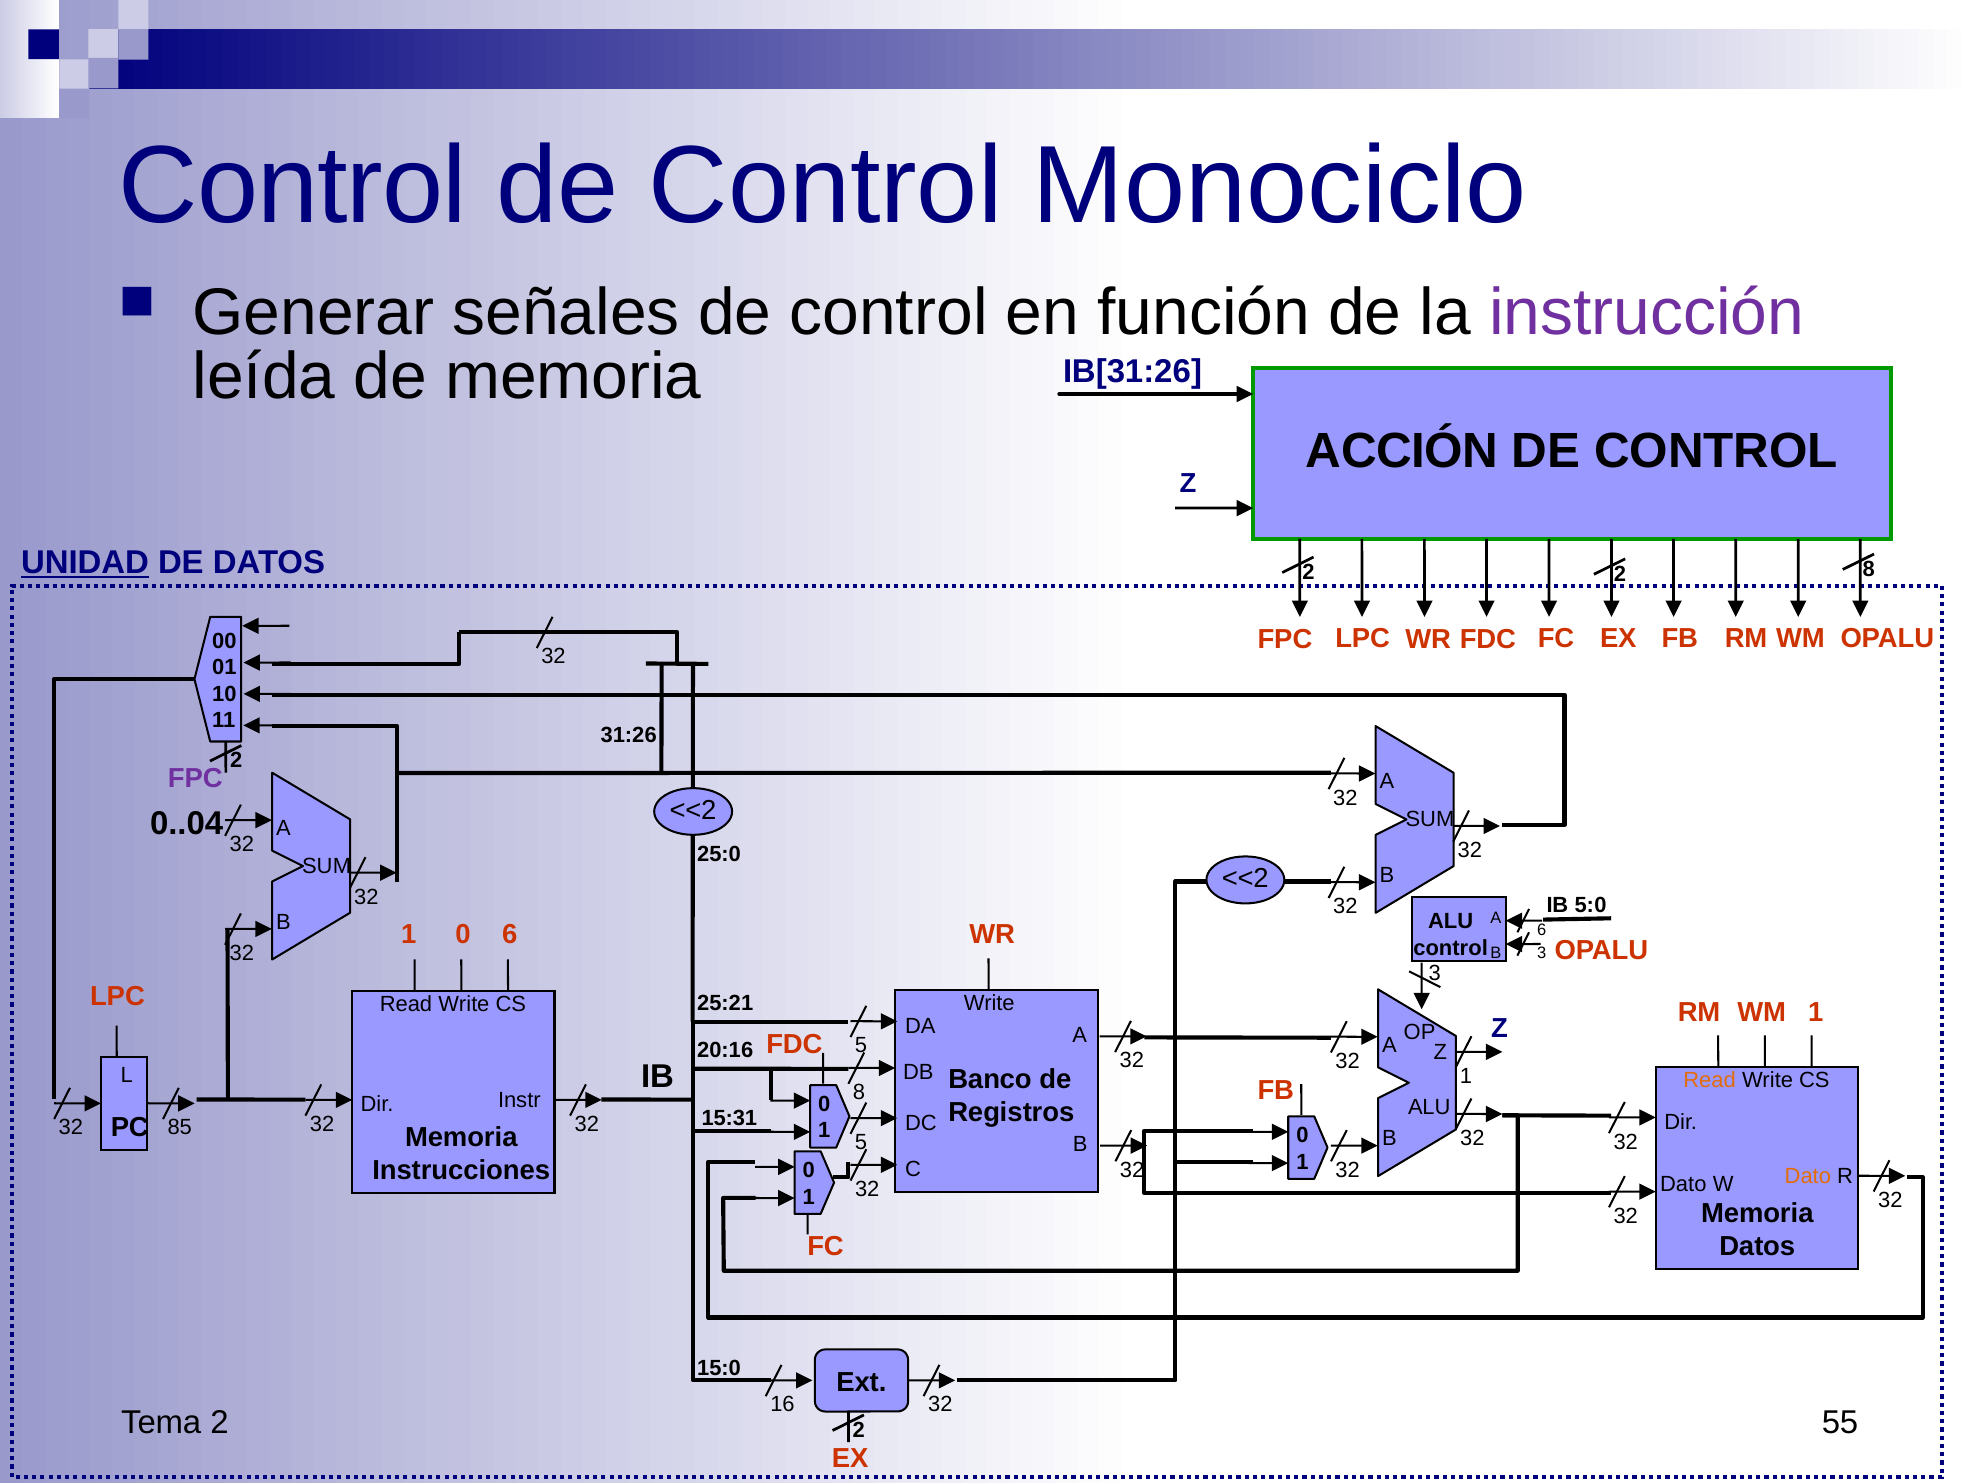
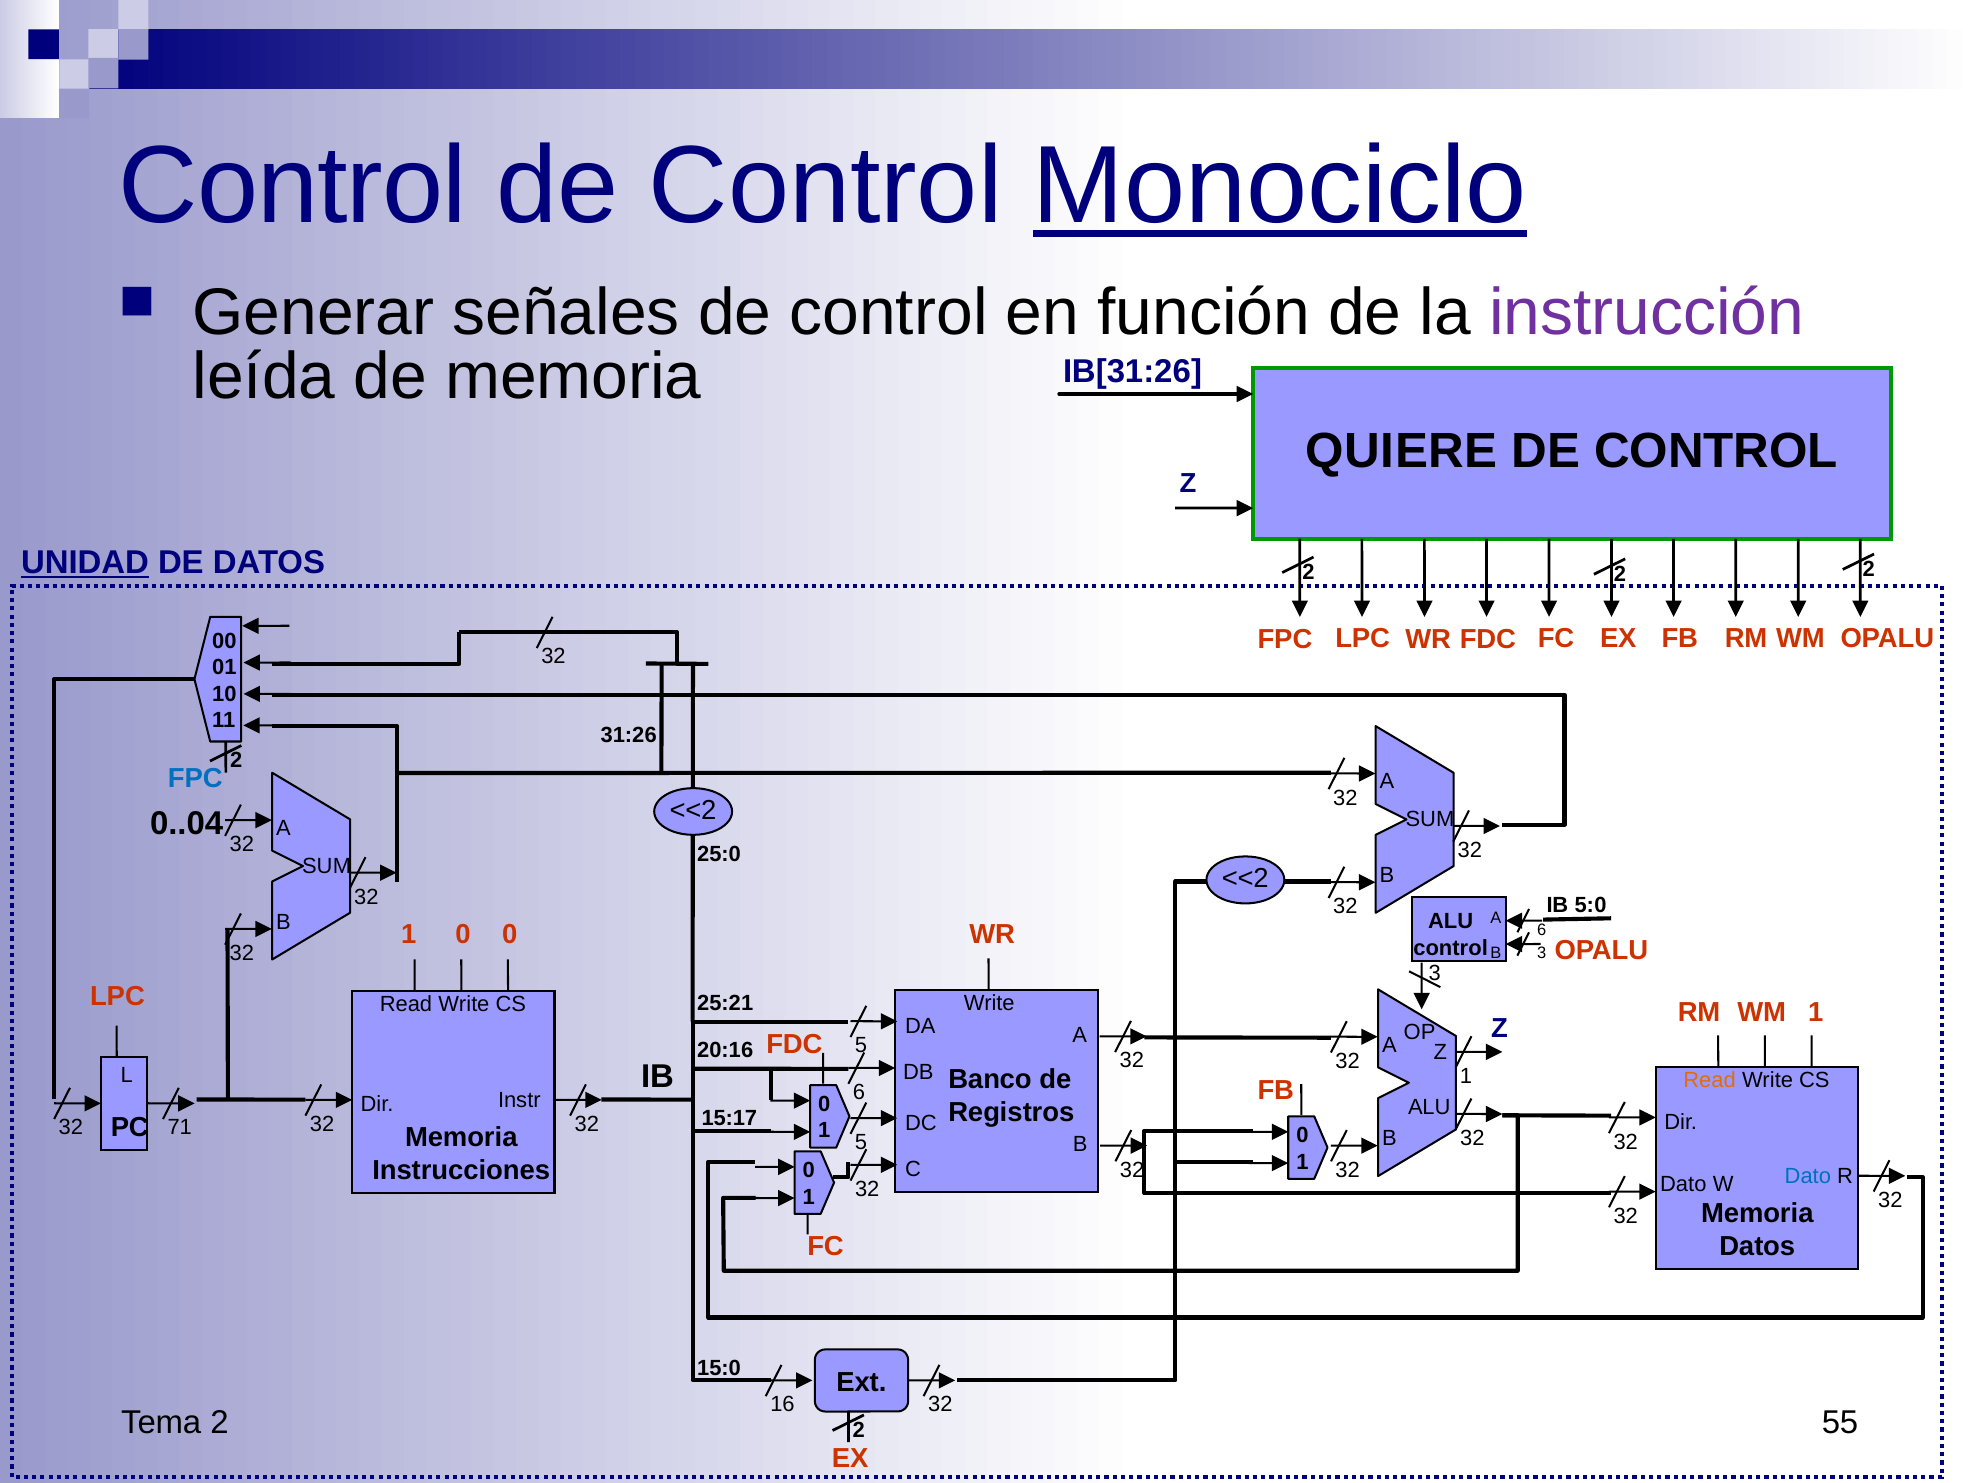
Monociclo underline: none -> present
ACCIÓN: ACCIÓN -> QUIERE
8 at (1869, 569): 8 -> 2
FPC at (195, 779) colour: purple -> blue
0 6: 6 -> 0
IB 8: 8 -> 6
15:31: 15:31 -> 15:17
85: 85 -> 71
Dato at (1808, 1176) colour: orange -> blue
